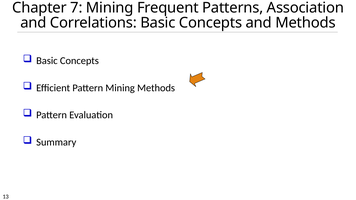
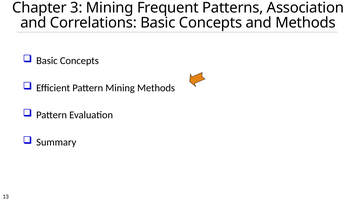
7: 7 -> 3
